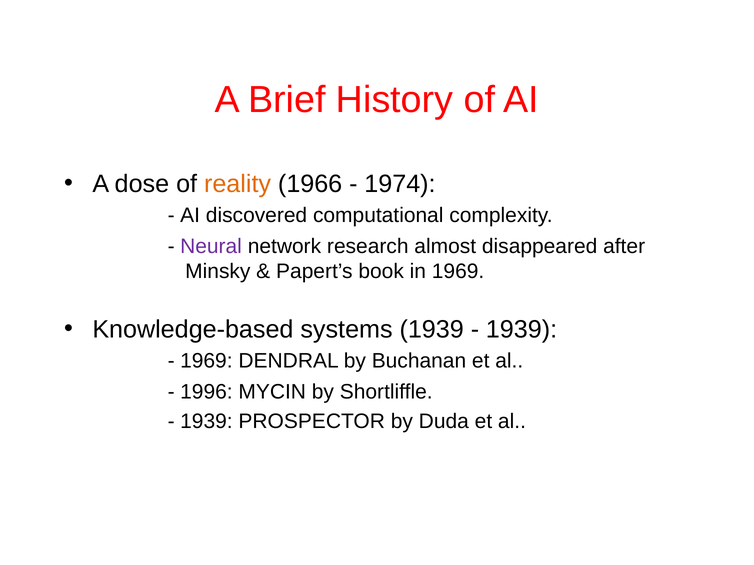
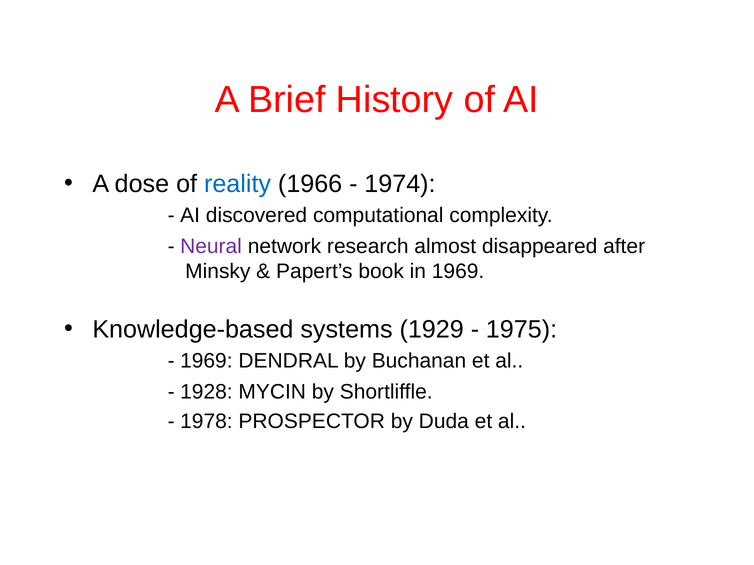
reality colour: orange -> blue
systems 1939: 1939 -> 1929
1939 at (521, 330): 1939 -> 1975
1996: 1996 -> 1928
1939 at (206, 422): 1939 -> 1978
